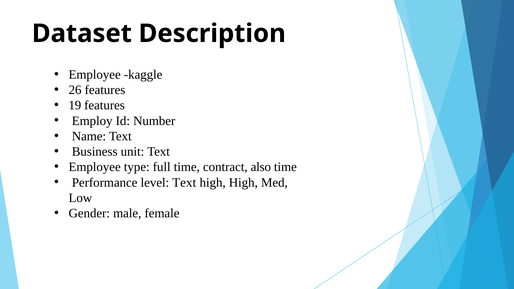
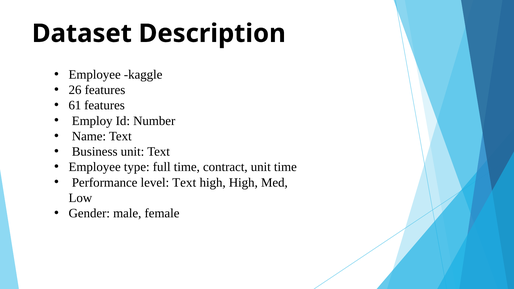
19: 19 -> 61
contract also: also -> unit
